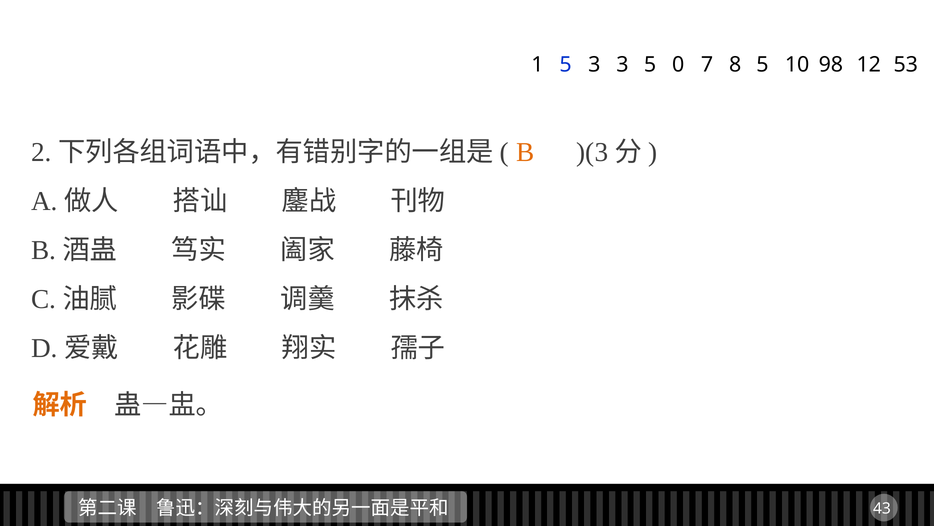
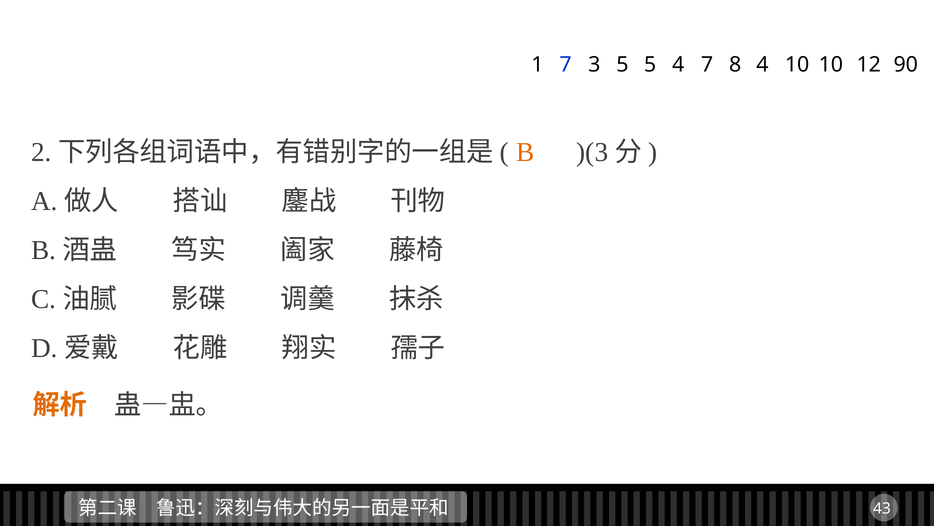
1 5: 5 -> 7
3 3: 3 -> 5
5 0: 0 -> 4
8 5: 5 -> 4
10 98: 98 -> 10
53: 53 -> 90
